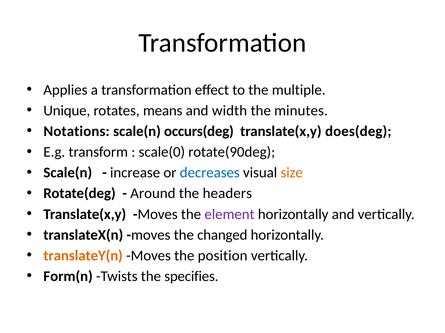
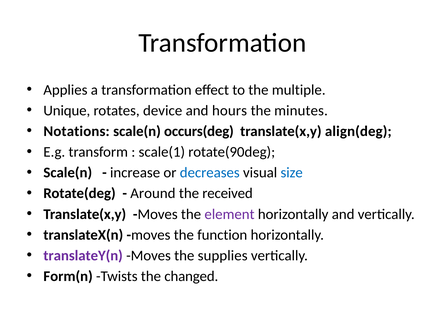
means: means -> device
width: width -> hours
does(deg: does(deg -> align(deg
scale(0: scale(0 -> scale(1
size colour: orange -> blue
headers: headers -> received
changed: changed -> function
translateY(n colour: orange -> purple
position: position -> supplies
specifies: specifies -> changed
